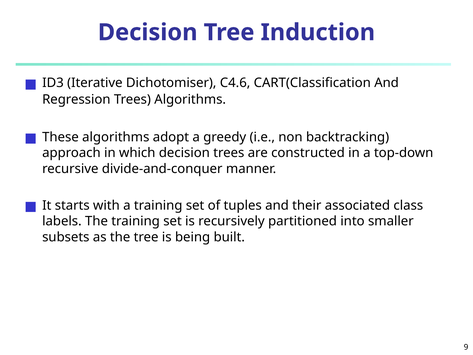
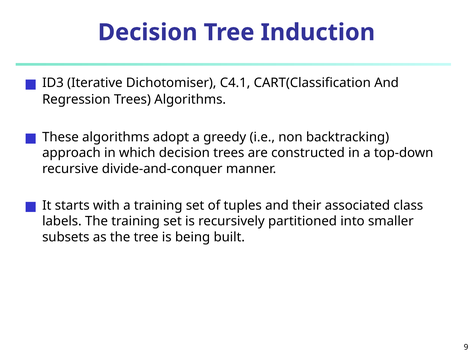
C4.6: C4.6 -> C4.1
